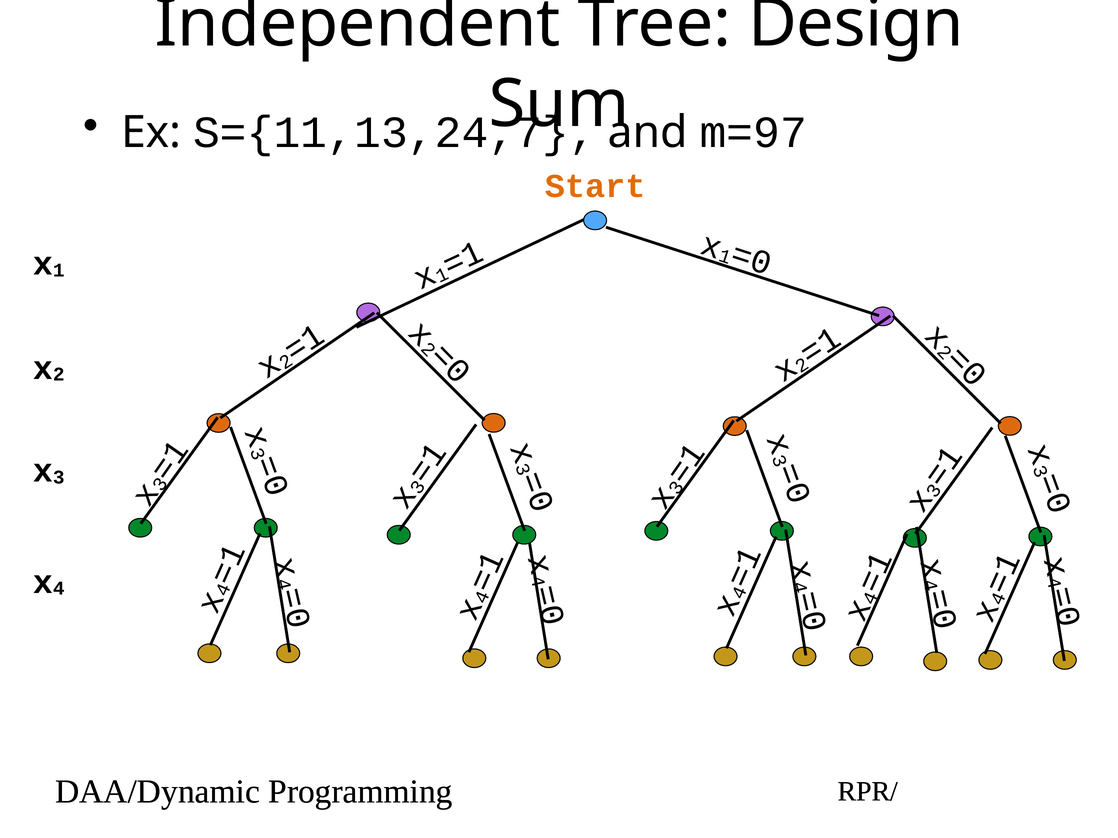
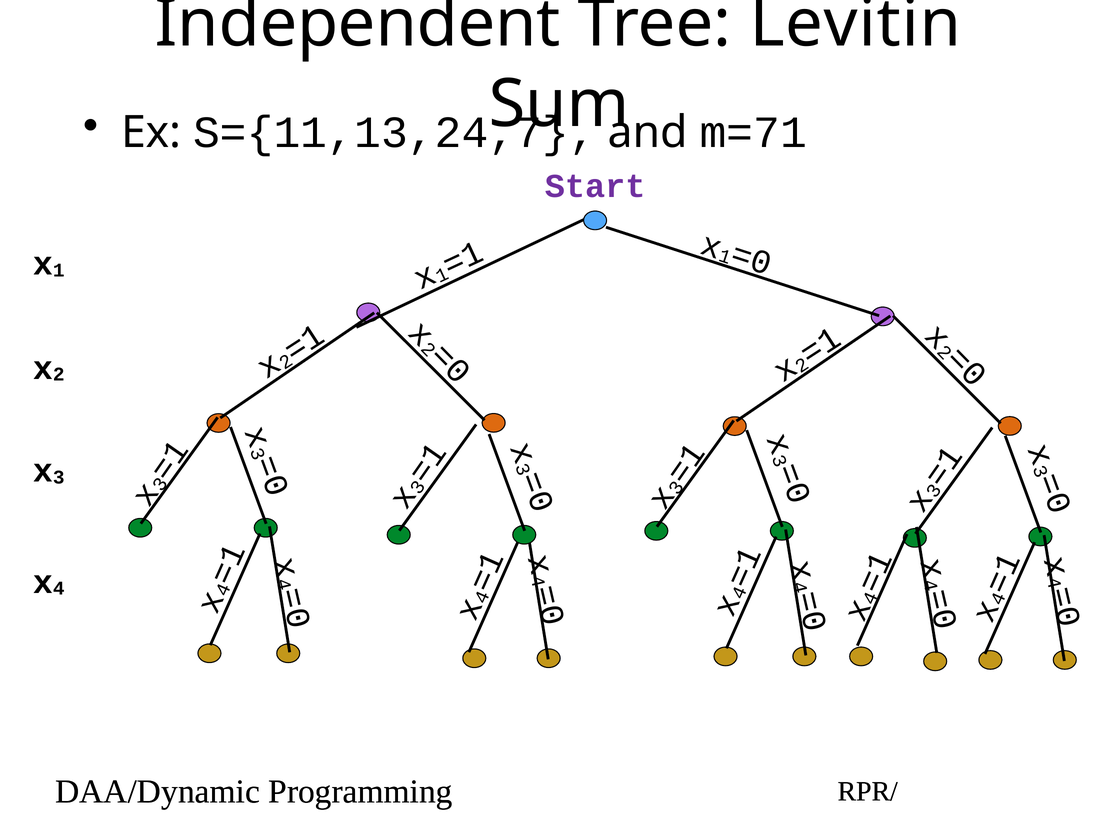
Design: Design -> Levitin
m=97: m=97 -> m=71
Start colour: orange -> purple
